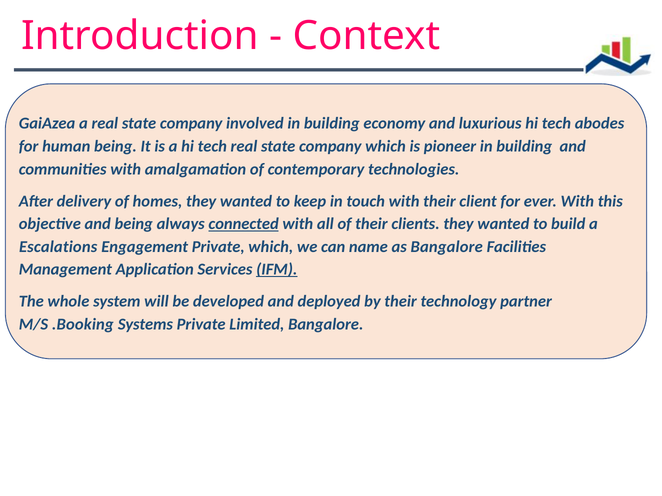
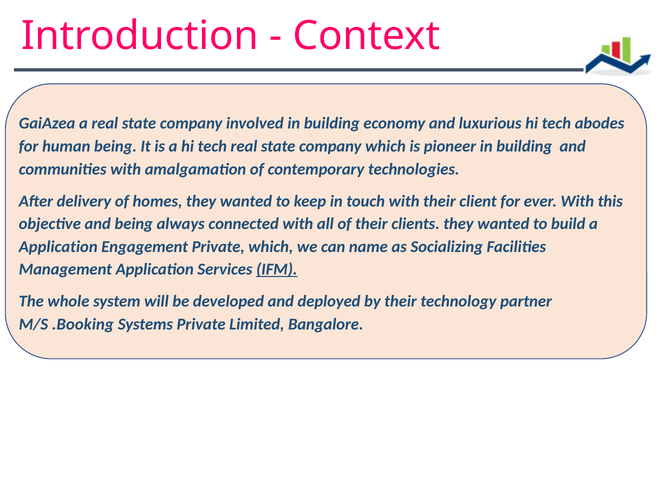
connected underline: present -> none
Escalations at (58, 247): Escalations -> Application
as Bangalore: Bangalore -> Socializing
